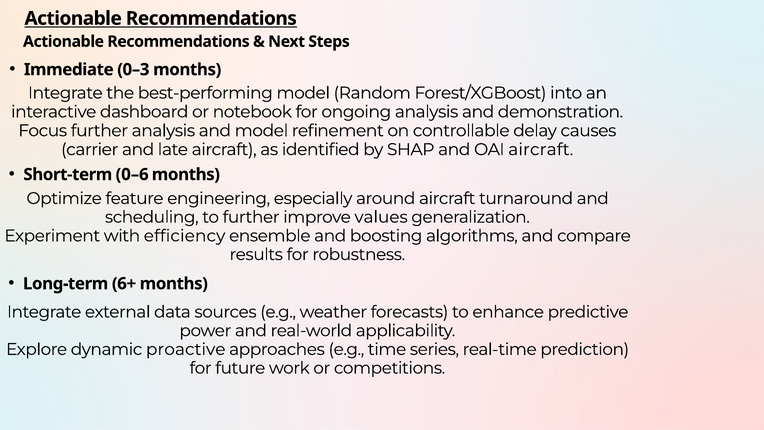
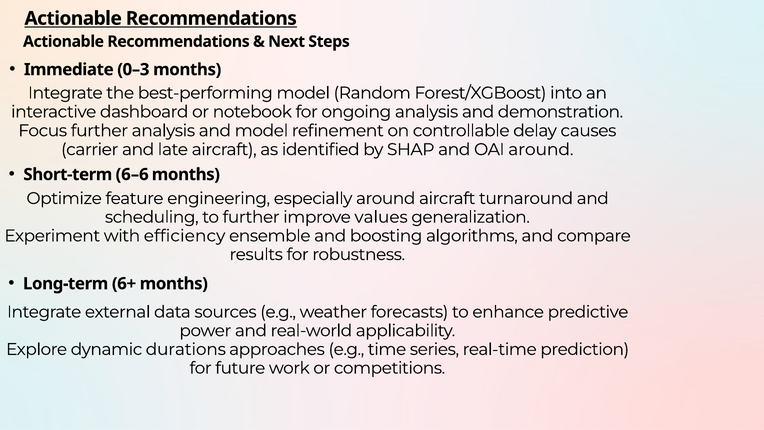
OAI aircraft: aircraft -> around
0–6: 0–6 -> 6–6
proactive: proactive -> durations
